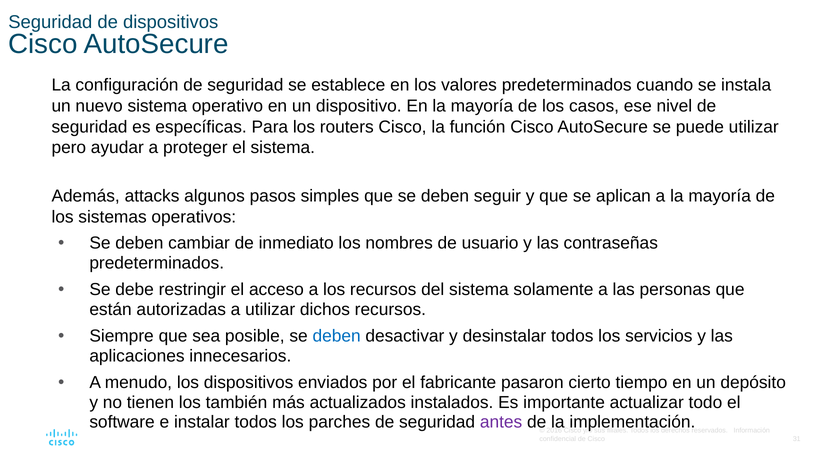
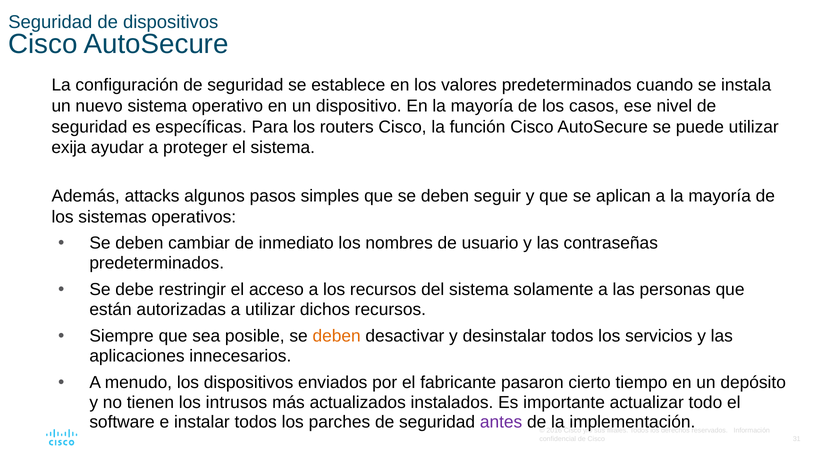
pero: pero -> exija
deben at (337, 336) colour: blue -> orange
también: también -> intrusos
